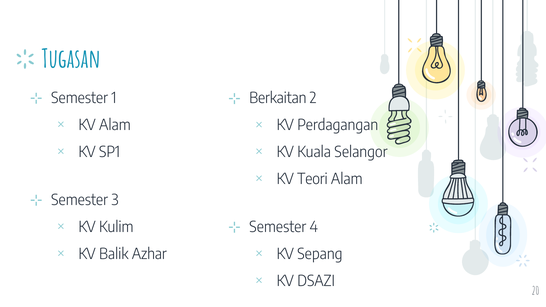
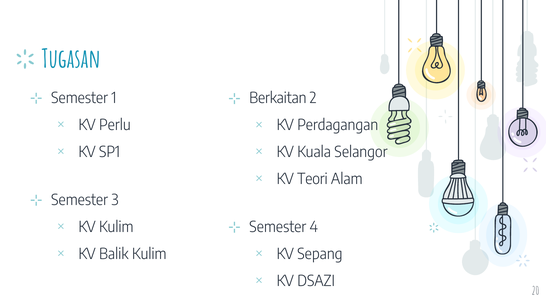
KV Alam: Alam -> Perlu
Balik Azhar: Azhar -> Kulim
